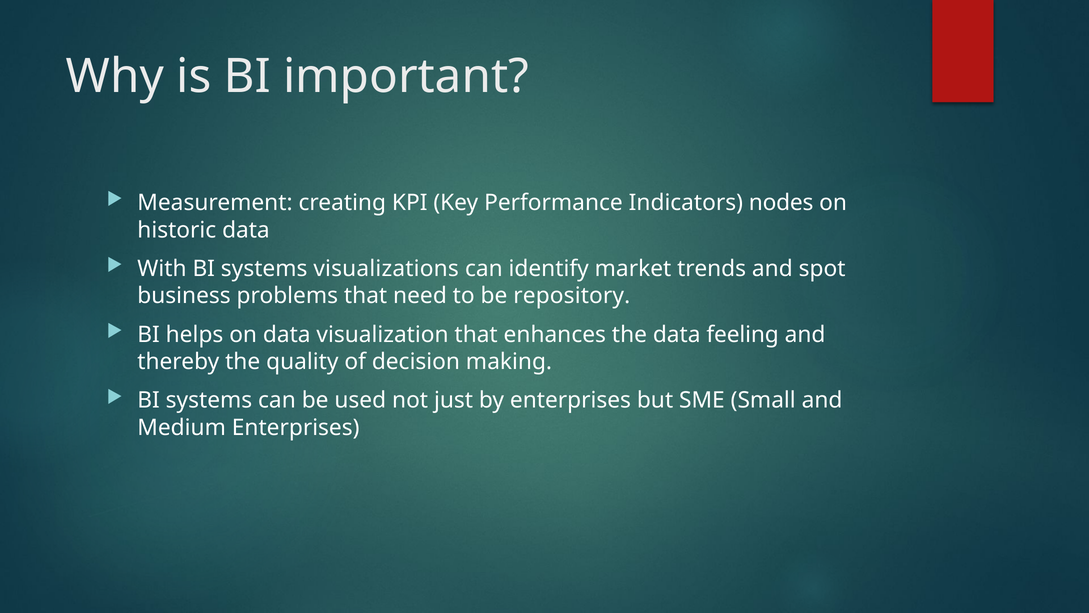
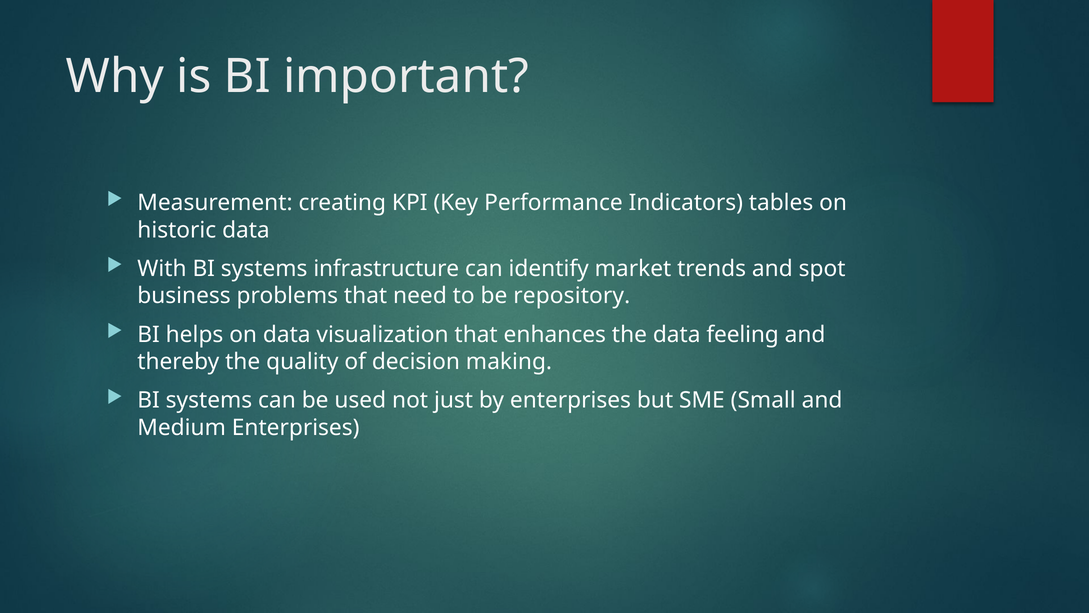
nodes: nodes -> tables
visualizations: visualizations -> infrastructure
